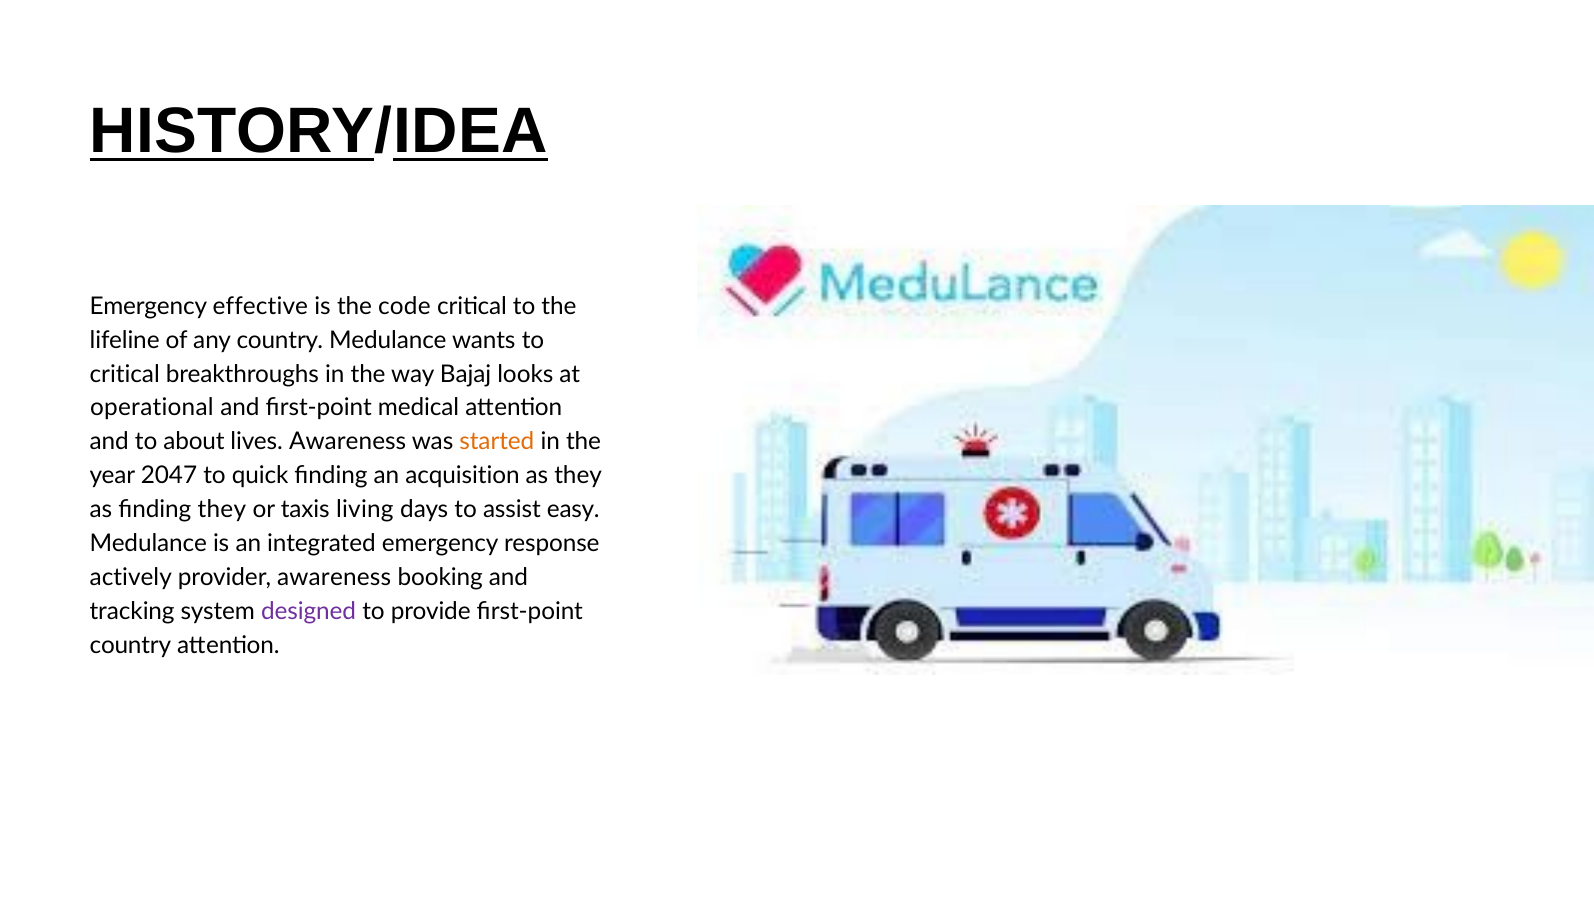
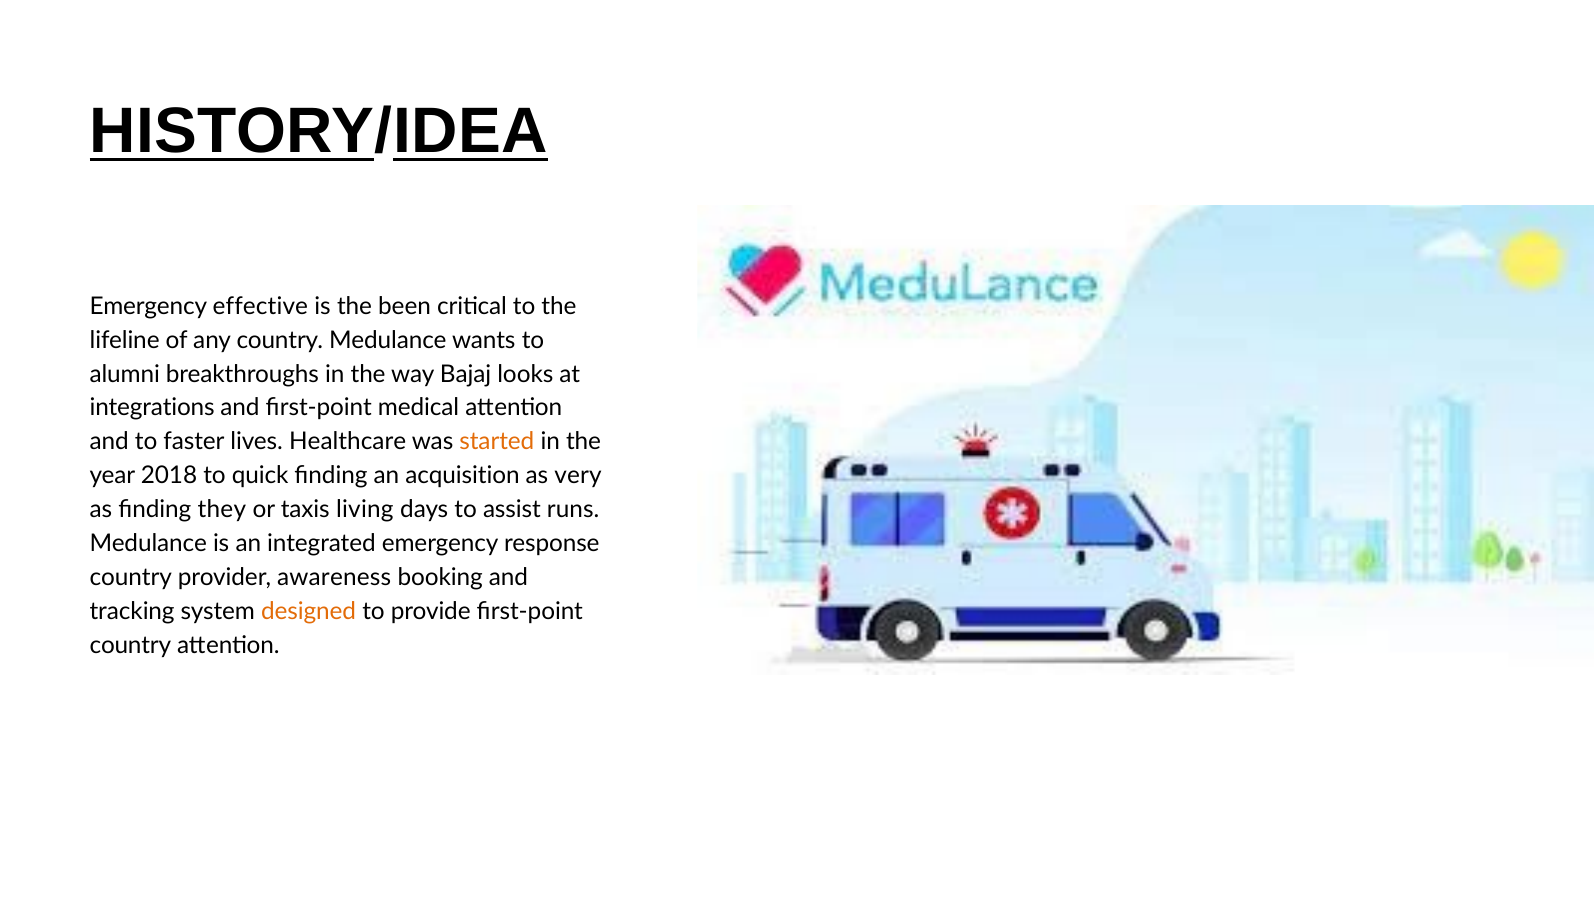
code: code -> been
critical at (125, 374): critical -> alumni
operational: operational -> integrations
about: about -> faster
lives Awareness: Awareness -> Healthcare
2047: 2047 -> 2018
as they: they -> very
easy: easy -> runs
actively at (131, 577): actively -> country
designed colour: purple -> orange
